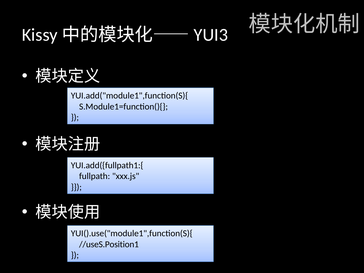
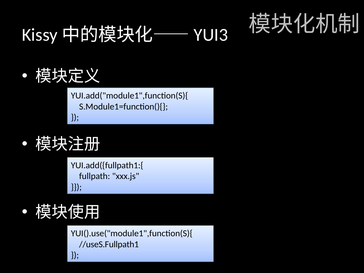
//useS.Position1: //useS.Position1 -> //useS.Fullpath1
